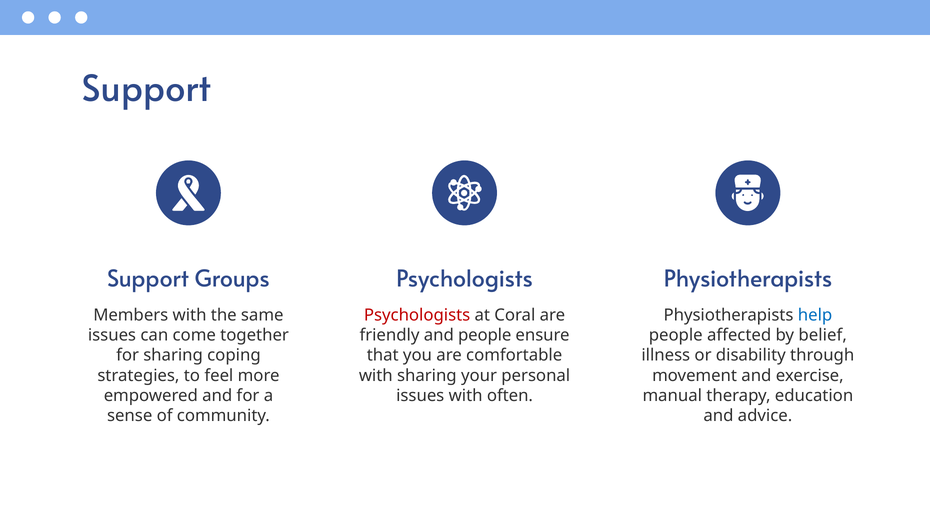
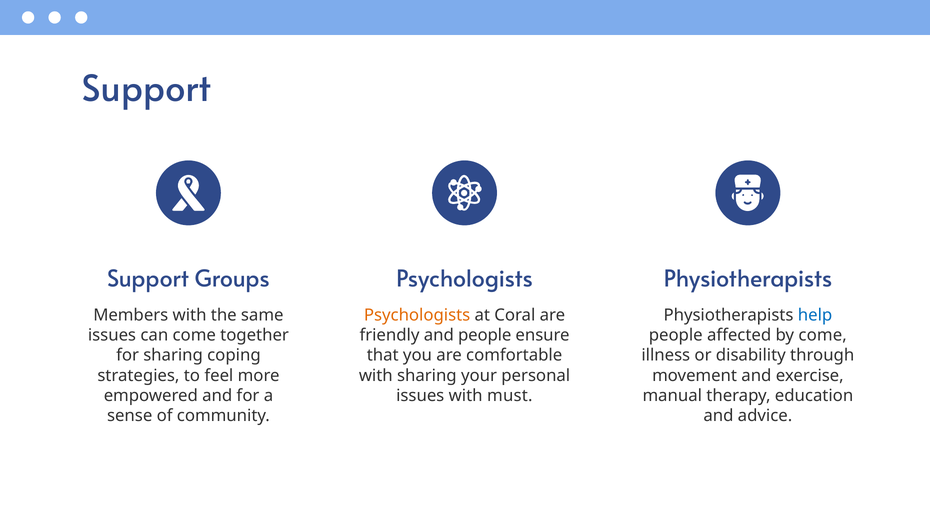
Psychologists at (417, 315) colour: red -> orange
by belief: belief -> come
often: often -> must
